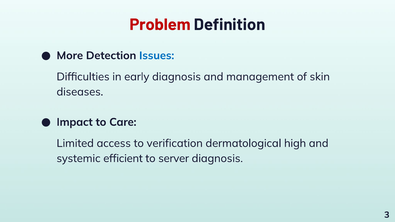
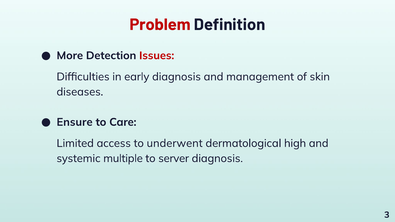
Issues colour: blue -> red
Impact: Impact -> Ensure
verification: verification -> underwent
efficient: efficient -> multiple
